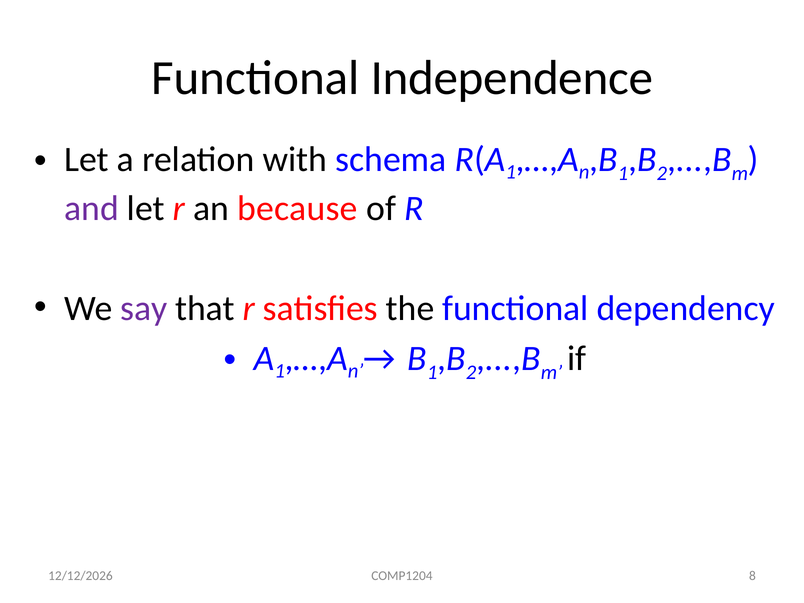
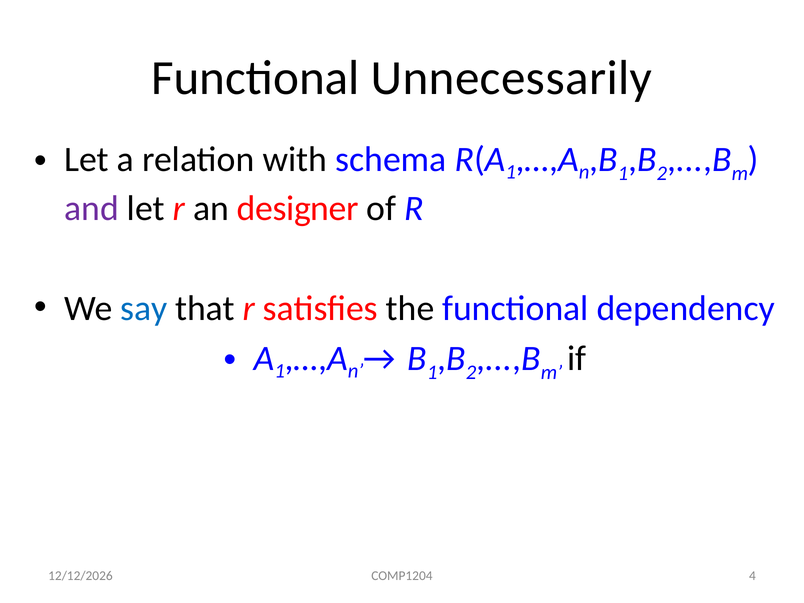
Independence: Independence -> Unnecessarily
because: because -> designer
say colour: purple -> blue
8: 8 -> 4
